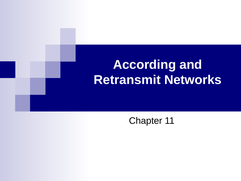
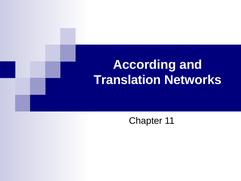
Retransmit: Retransmit -> Translation
